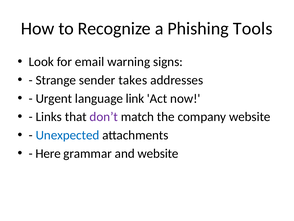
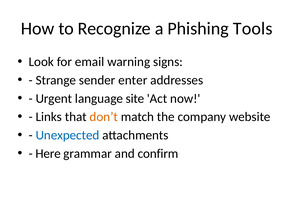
takes: takes -> enter
link: link -> site
don’t colour: purple -> orange
and website: website -> confirm
